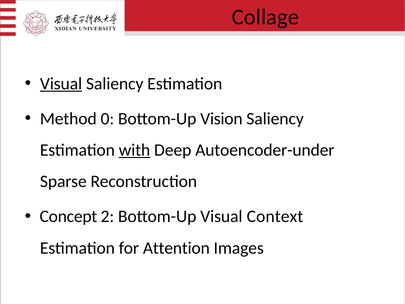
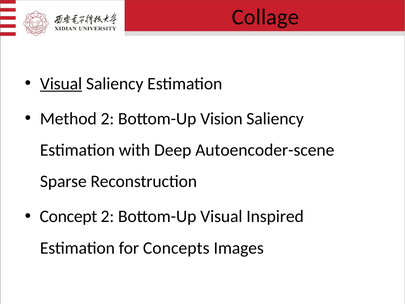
Method 0: 0 -> 2
with underline: present -> none
Autoencoder-under: Autoencoder-under -> Autoencoder-scene
Context: Context -> Inspired
Attention: Attention -> Concepts
